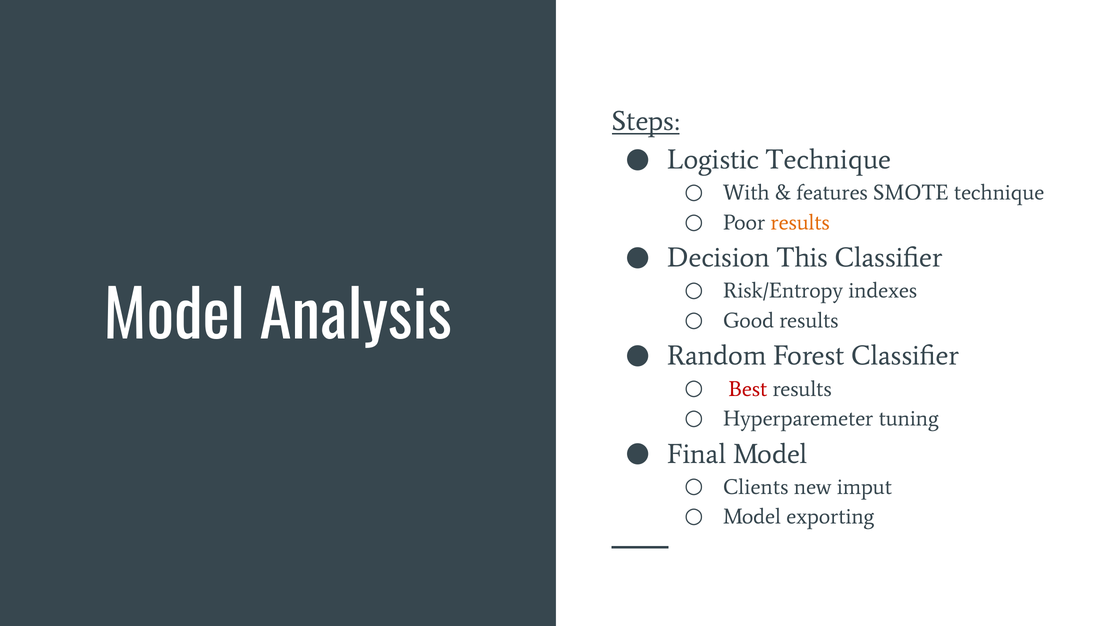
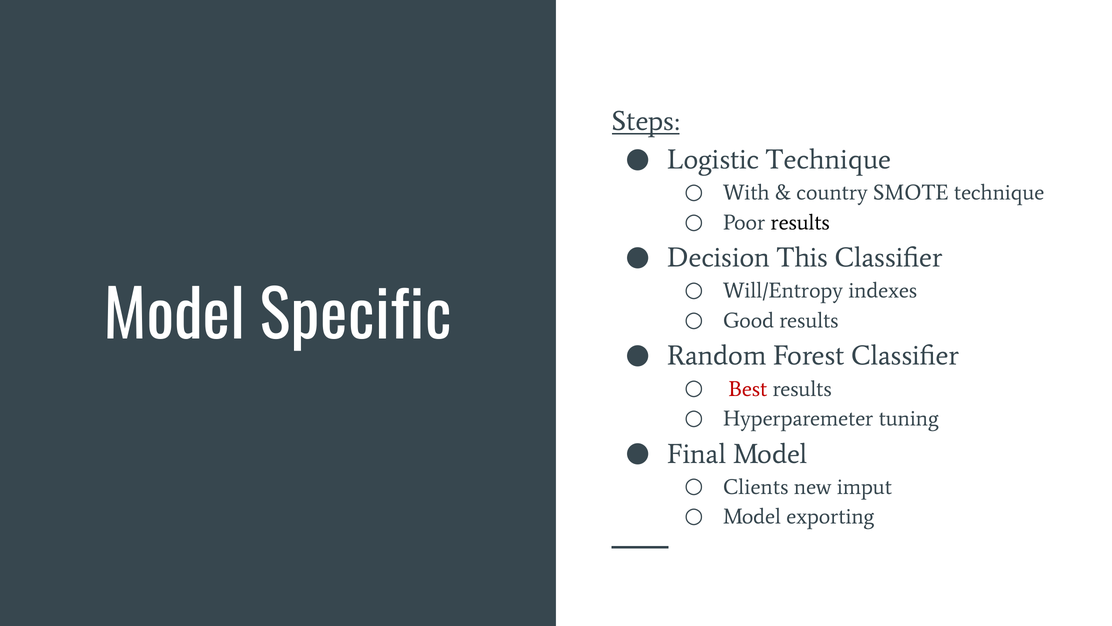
features: features -> country
results at (800, 222) colour: orange -> black
Risk/Entropy: Risk/Entropy -> Will/Entropy
Analysis: Analysis -> Specific
